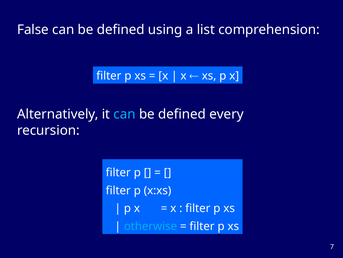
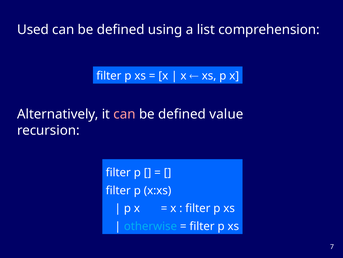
False: False -> Used
can at (125, 114) colour: light blue -> pink
every: every -> value
